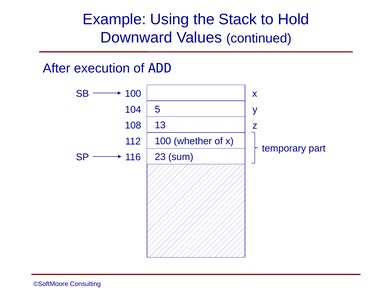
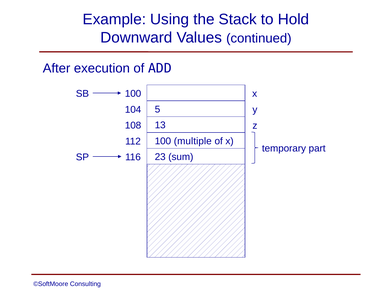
whether: whether -> multiple
